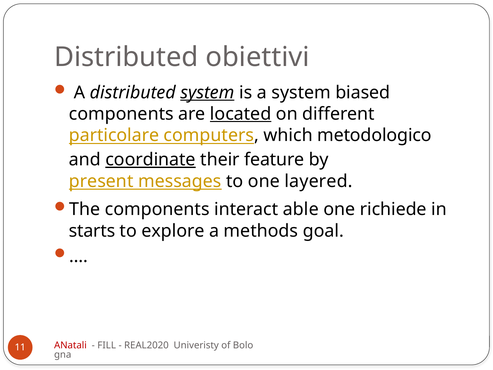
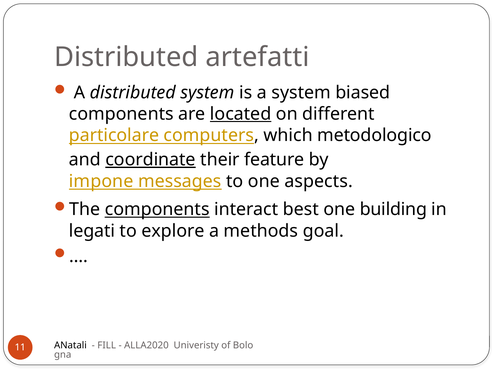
obiettivi: obiettivi -> artefatti
system at (207, 92) underline: present -> none
present: present -> impone
layered: layered -> aspects
components at (157, 209) underline: none -> present
able: able -> best
richiede: richiede -> building
starts: starts -> legati
ANatali colour: red -> black
REAL2020: REAL2020 -> ALLA2020
